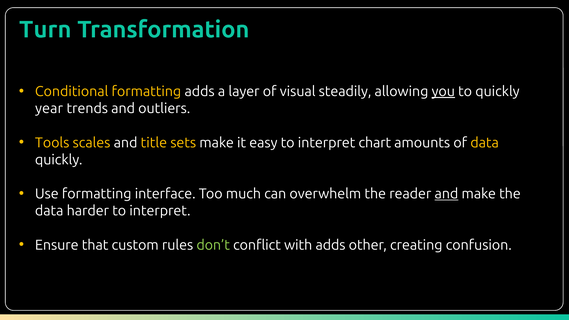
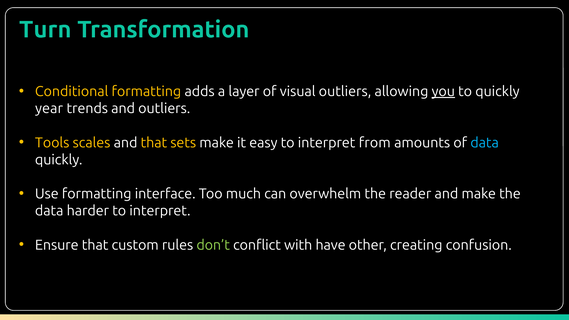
visual steadily: steadily -> outliers
and title: title -> that
chart: chart -> from
data at (485, 143) colour: yellow -> light blue
and at (446, 194) underline: present -> none
with adds: adds -> have
